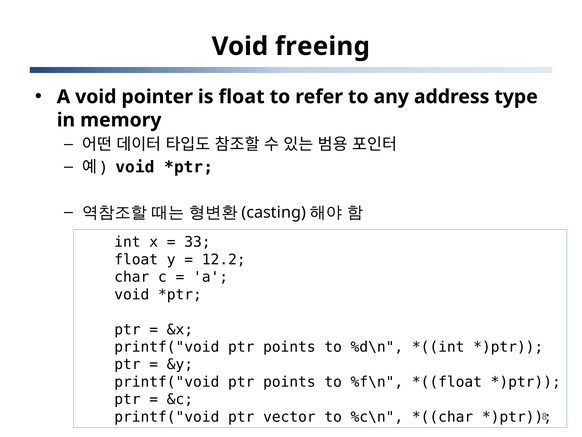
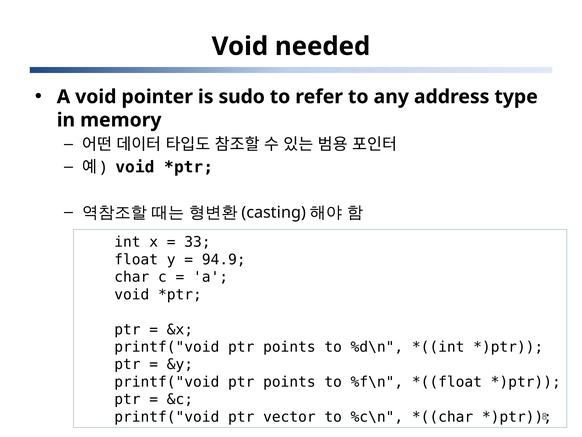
freeing: freeing -> needed
is float: float -> sudo
12.2: 12.2 -> 94.9
